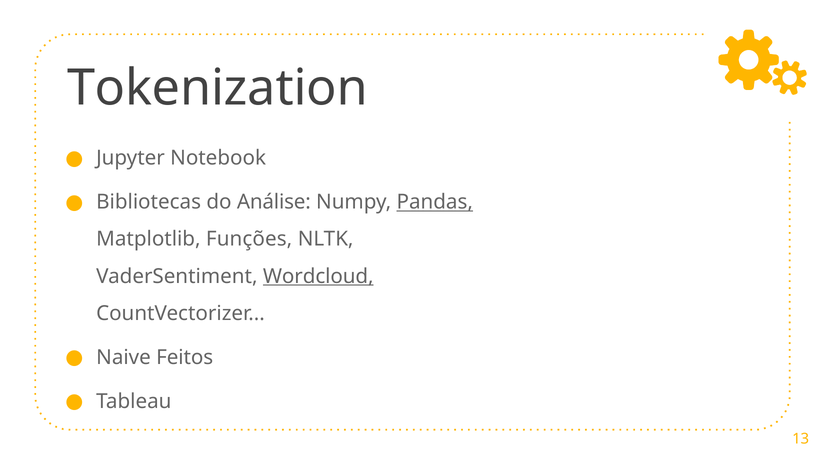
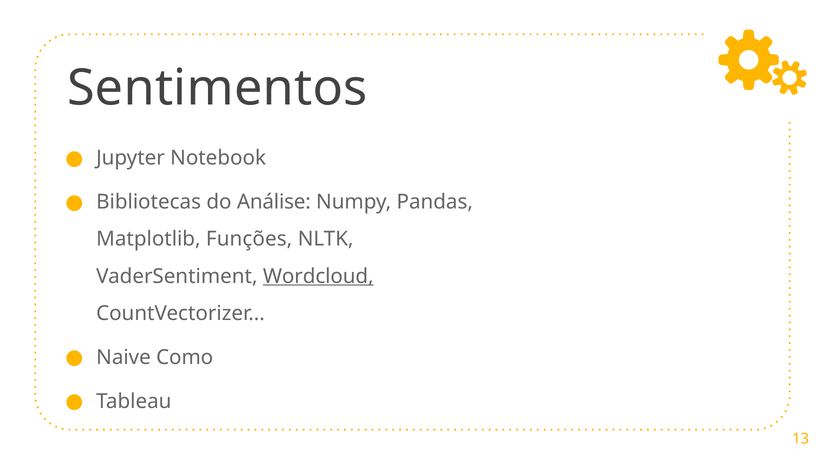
Tokenization: Tokenization -> Sentimentos
Pandas underline: present -> none
Feitos: Feitos -> Como
